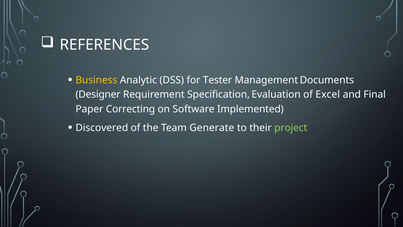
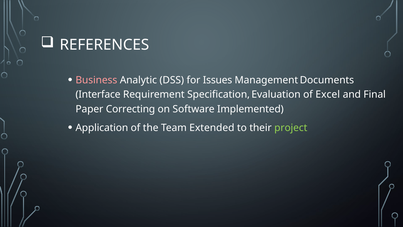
Business colour: yellow -> pink
Tester: Tester -> Issues
Designer: Designer -> Interface
Discovered: Discovered -> Application
Generate: Generate -> Extended
